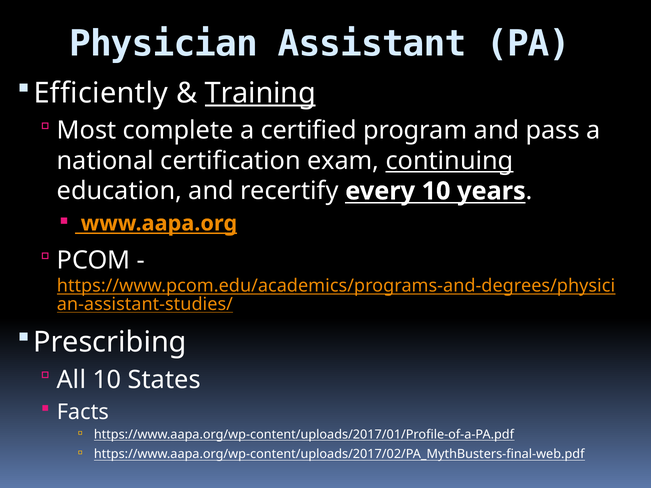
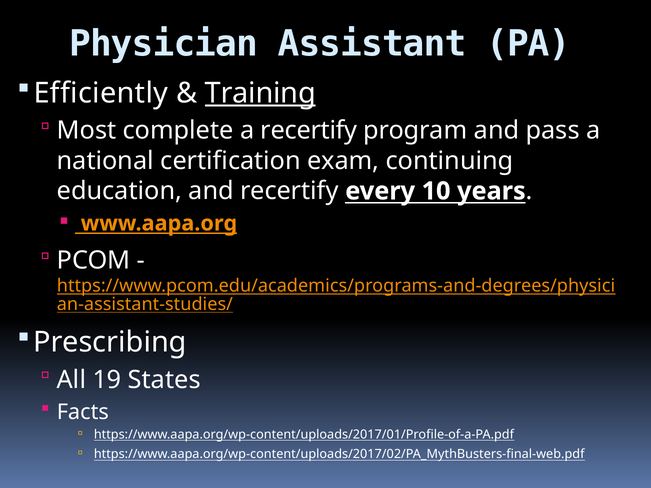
a certified: certified -> recertify
continuing underline: present -> none
All 10: 10 -> 19
